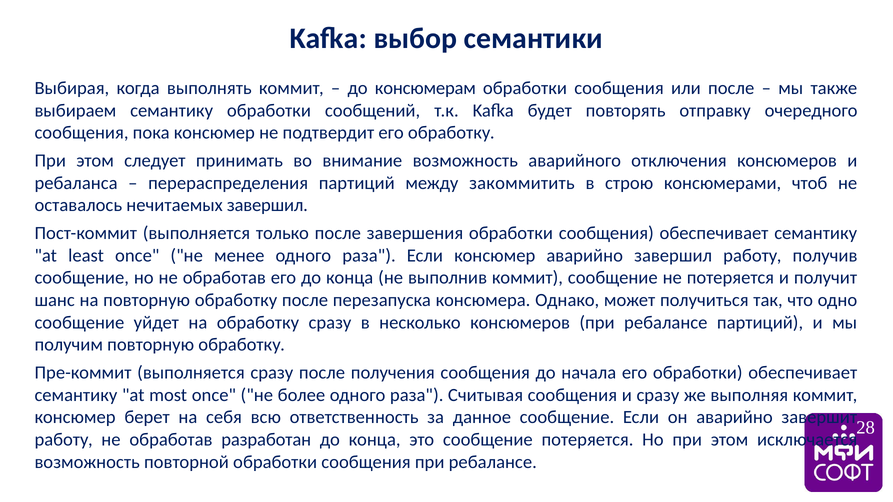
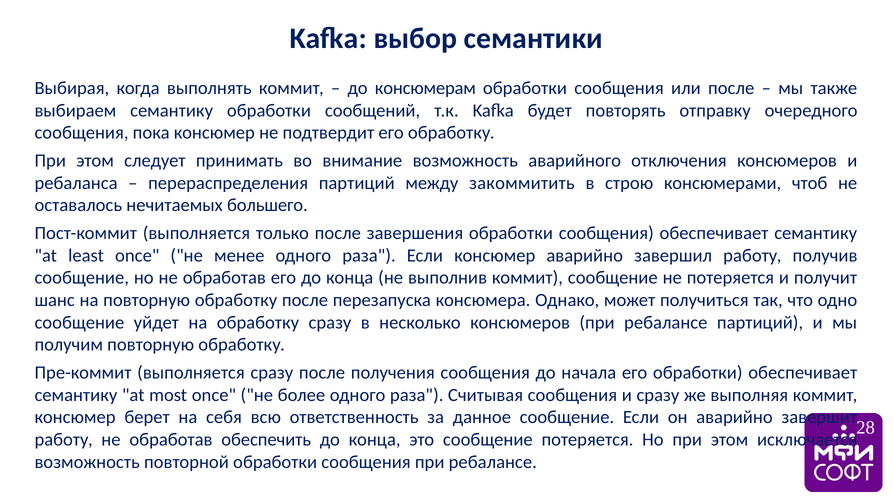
нечитаемых завершил: завершил -> большего
разработан: разработан -> обеспечить
